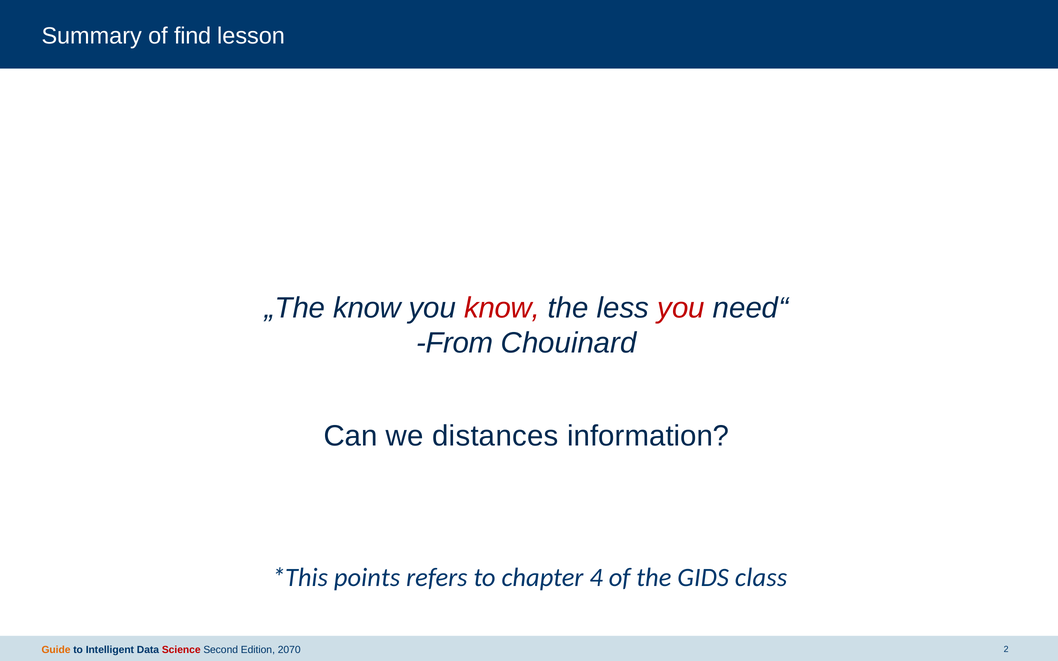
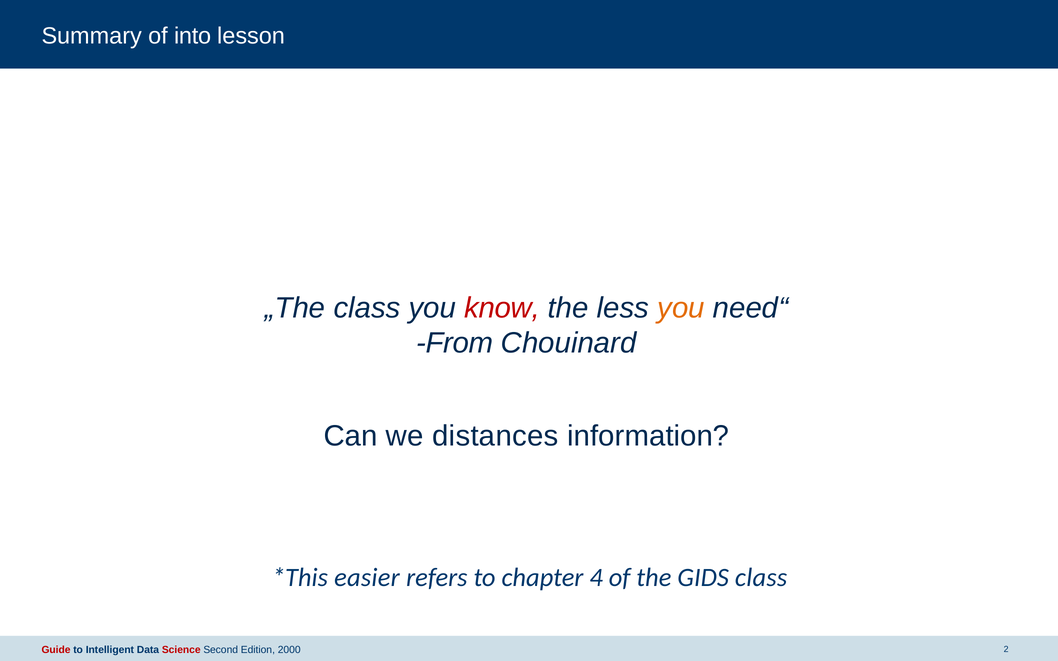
find: find -> into
„The know: know -> class
you at (681, 308) colour: red -> orange
points: points -> easier
Guide colour: orange -> red
2070: 2070 -> 2000
